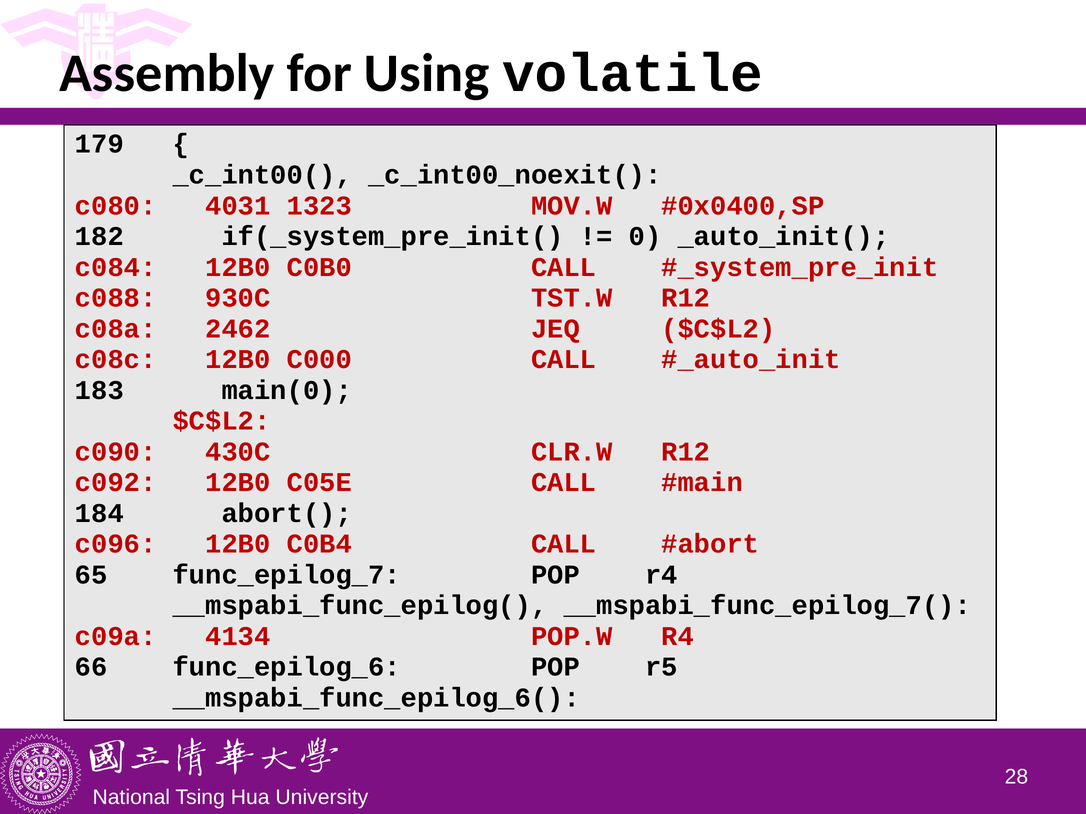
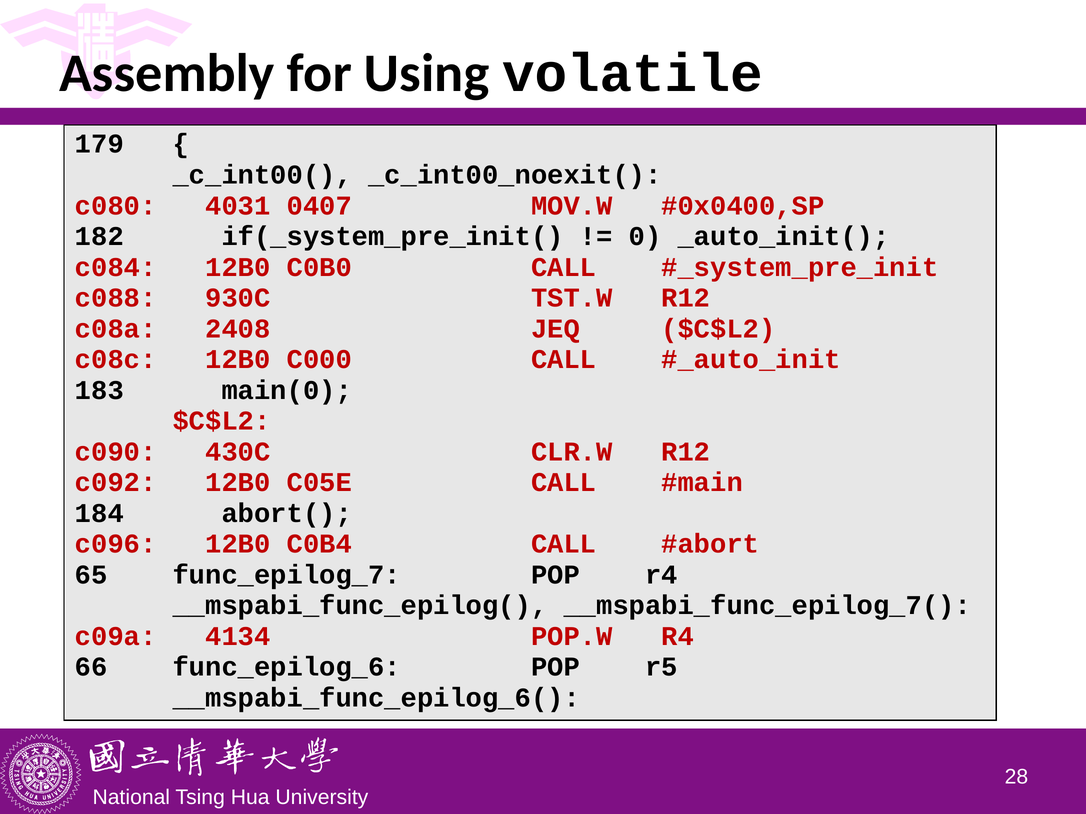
1323: 1323 -> 0407
2462: 2462 -> 2408
